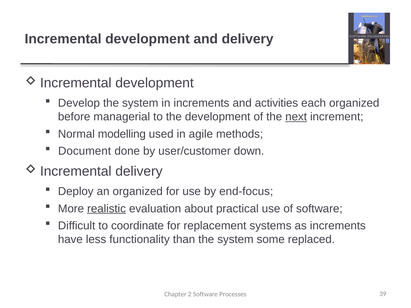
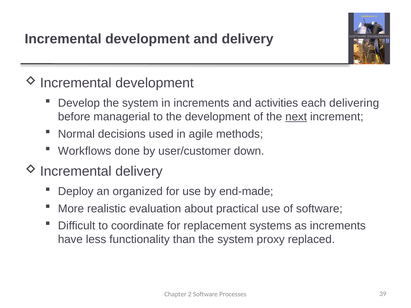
each organized: organized -> delivering
modelling: modelling -> decisions
Document: Document -> Workflows
end-focus: end-focus -> end-made
realistic underline: present -> none
some: some -> proxy
